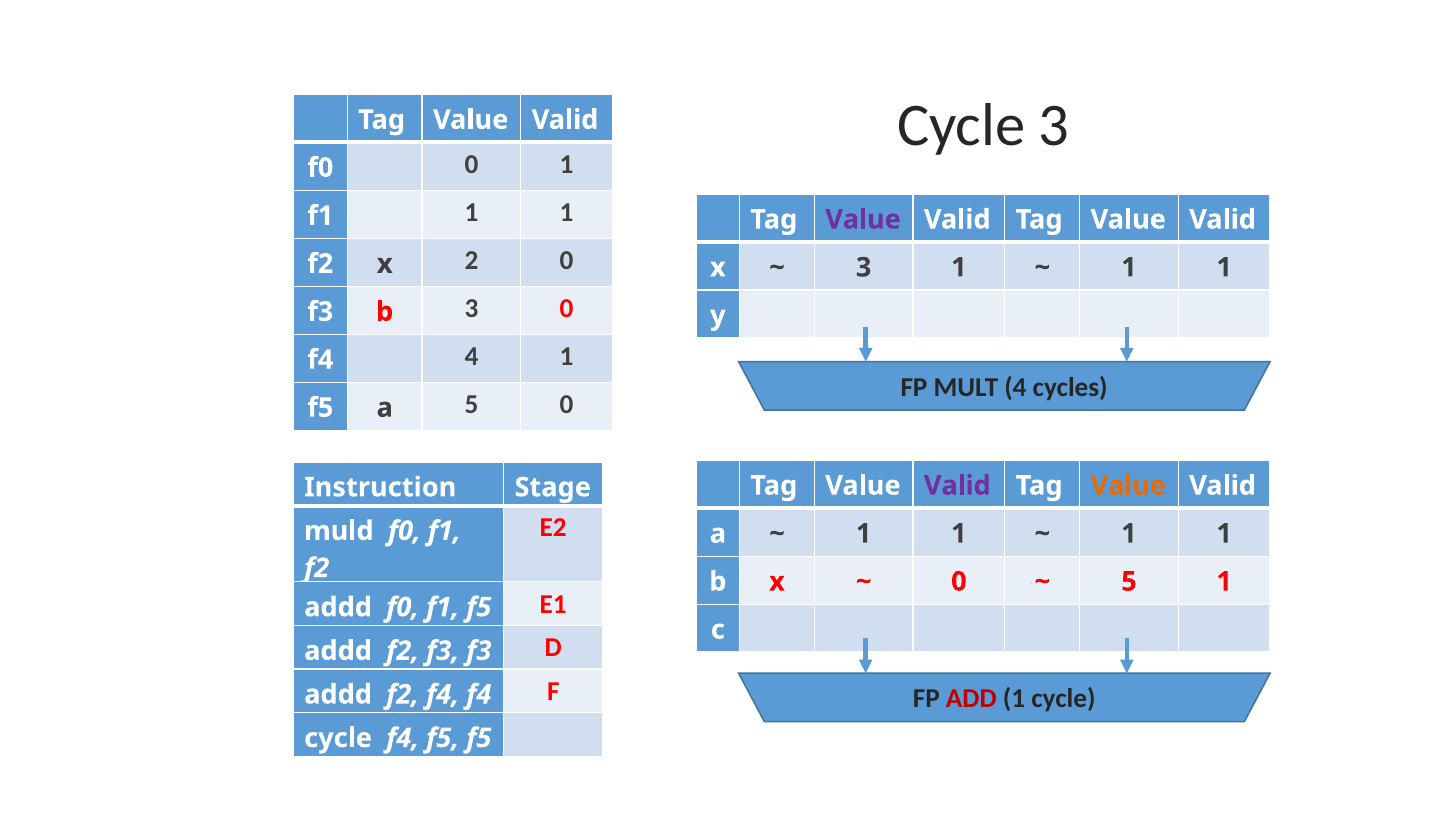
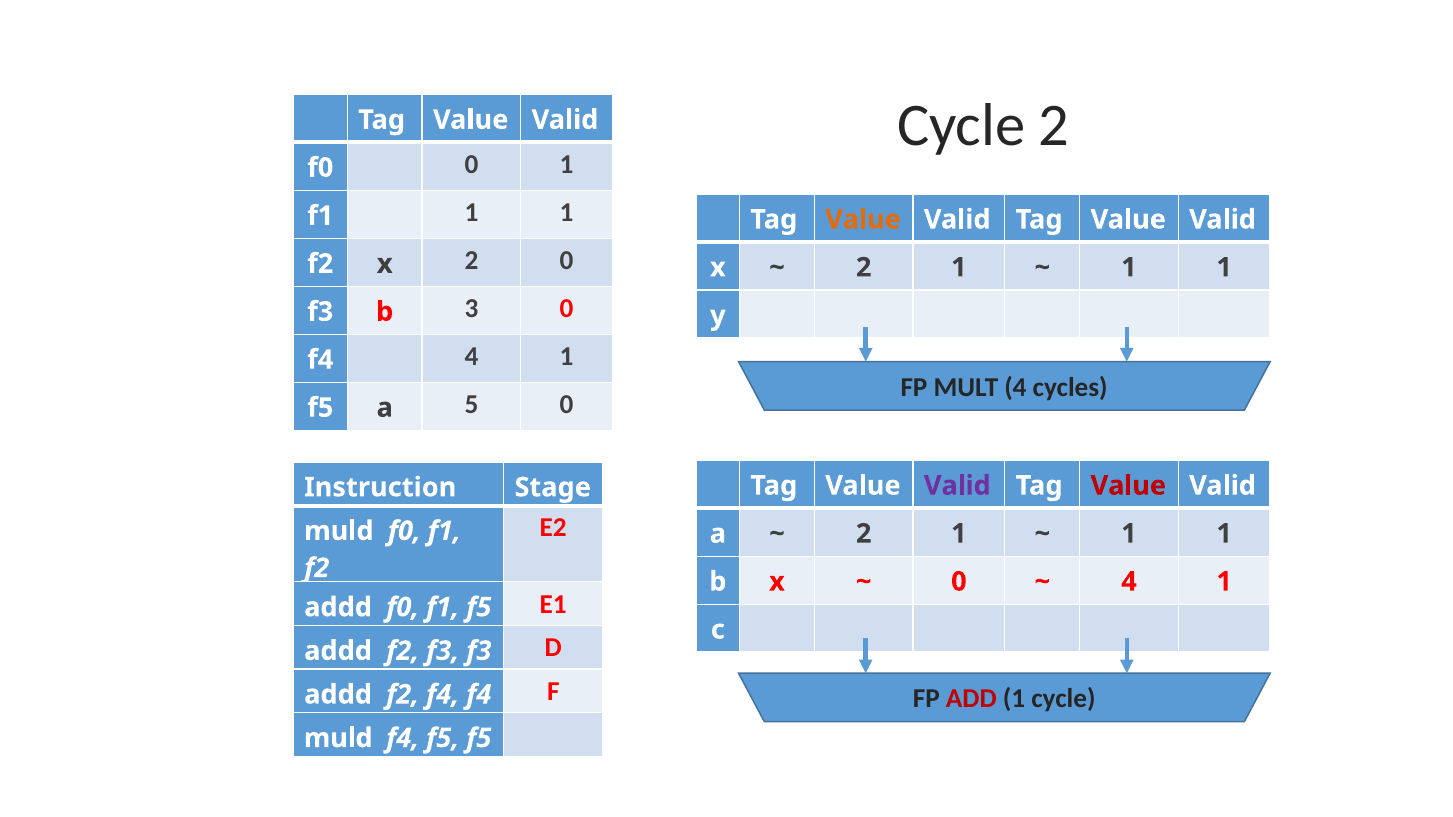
Cycle 3: 3 -> 2
Value at (863, 220) colour: purple -> orange
3 at (864, 268): 3 -> 2
Value at (1128, 486) colour: orange -> red
1 at (864, 534): 1 -> 2
5 at (1129, 582): 5 -> 4
cycle at (338, 738): cycle -> muld
